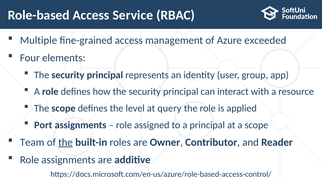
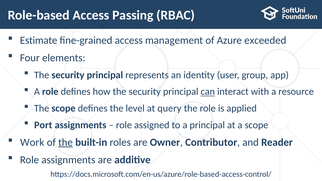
Service: Service -> Passing
Multiple: Multiple -> Estimate
can underline: none -> present
Team: Team -> Work
